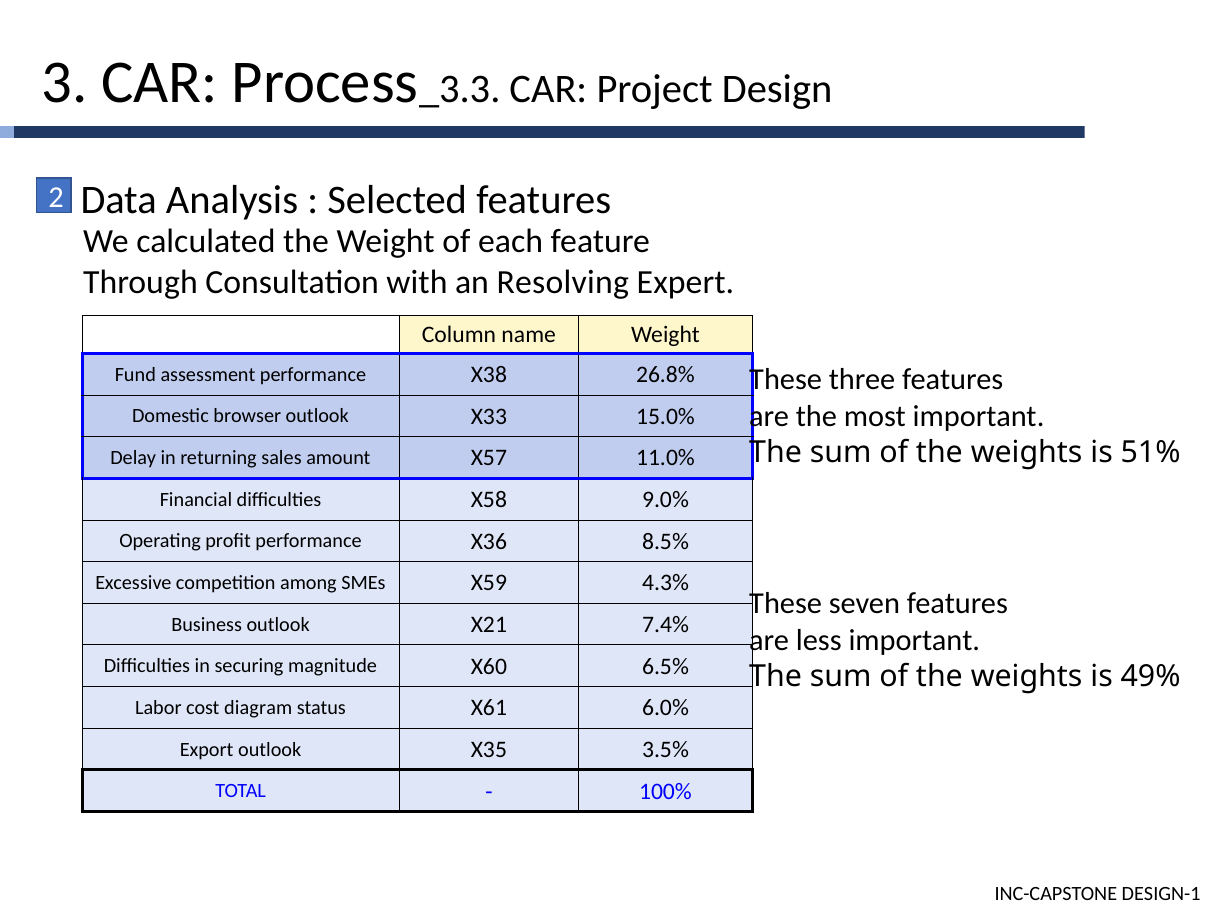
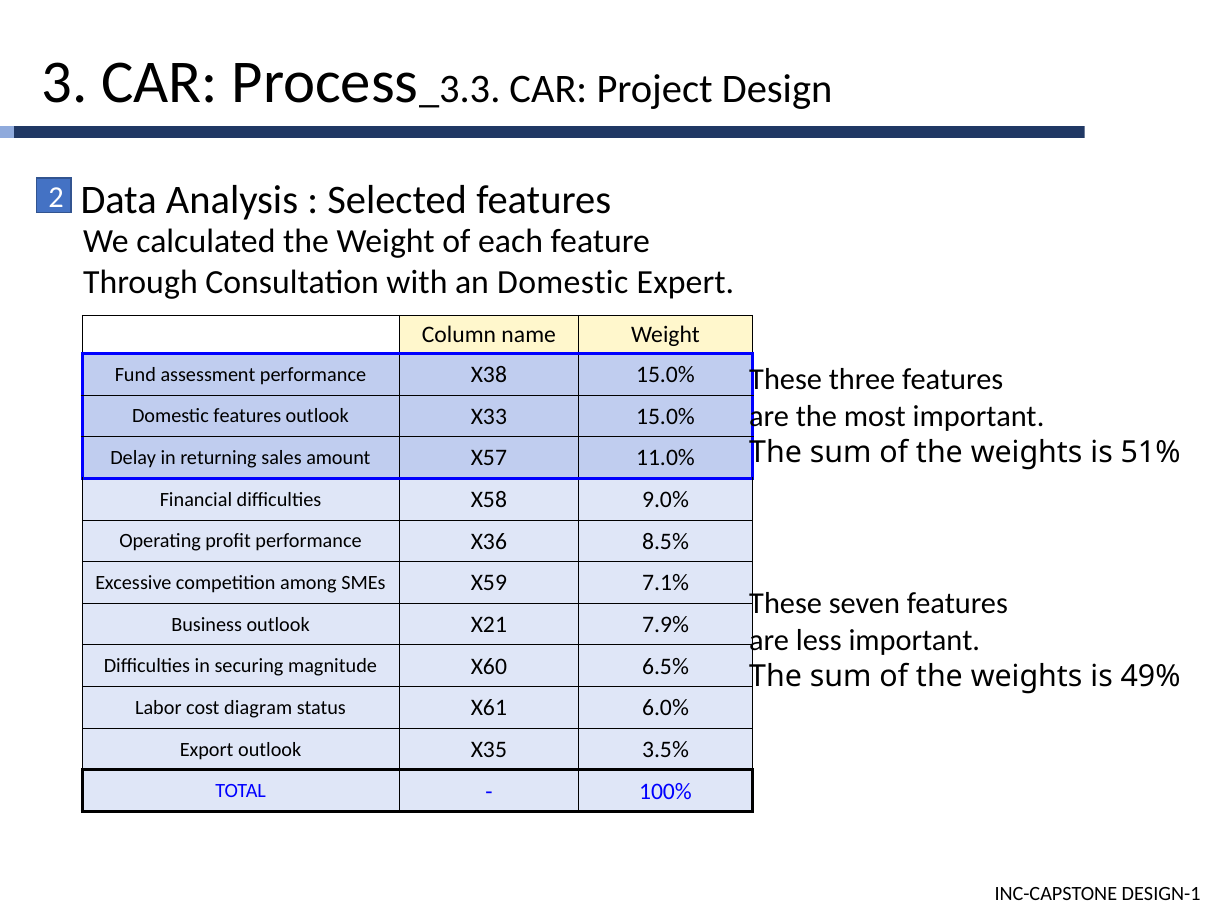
an Resolving: Resolving -> Domestic
X38 26.8%: 26.8% -> 15.0%
Domestic browser: browser -> features
4.3%: 4.3% -> 7.1%
7.4%: 7.4% -> 7.9%
